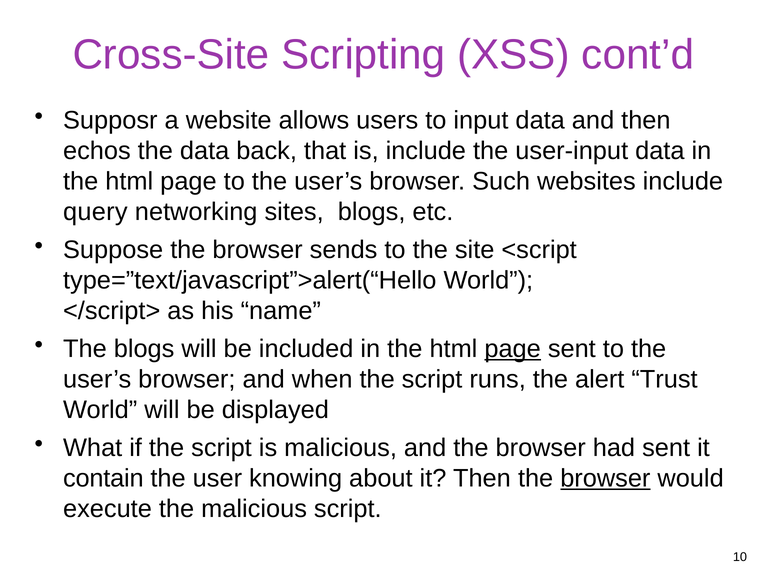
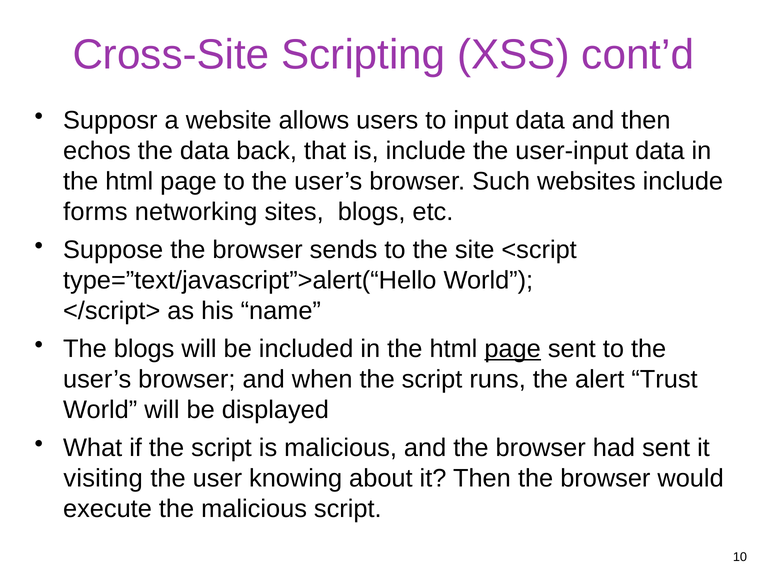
query: query -> forms
contain: contain -> visiting
browser at (605, 478) underline: present -> none
